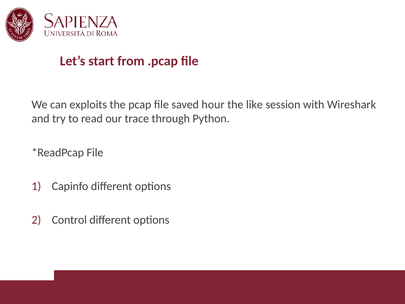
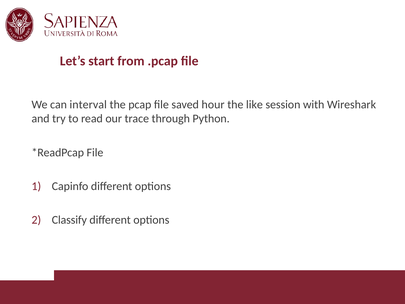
exploits: exploits -> interval
Control: Control -> Classify
